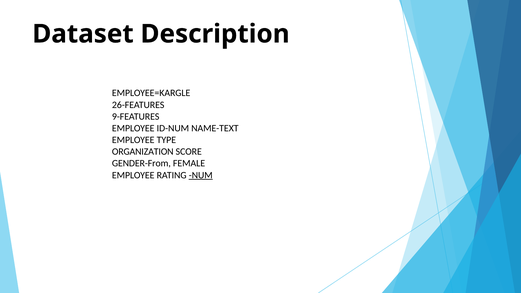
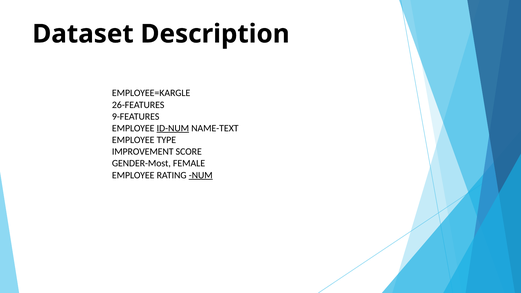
ID-NUM underline: none -> present
ORGANIZATION: ORGANIZATION -> IMPROVEMENT
GENDER-From: GENDER-From -> GENDER-Most
